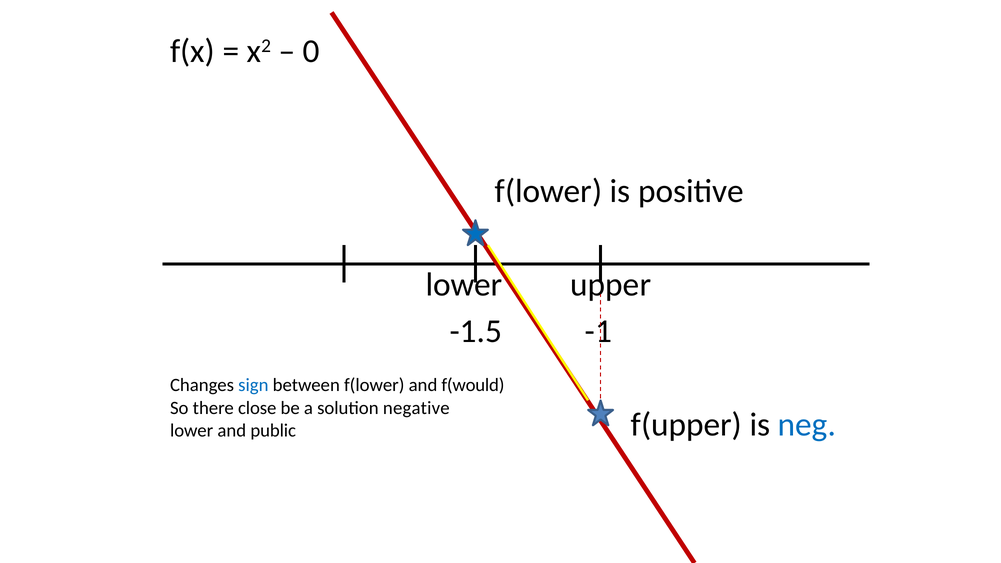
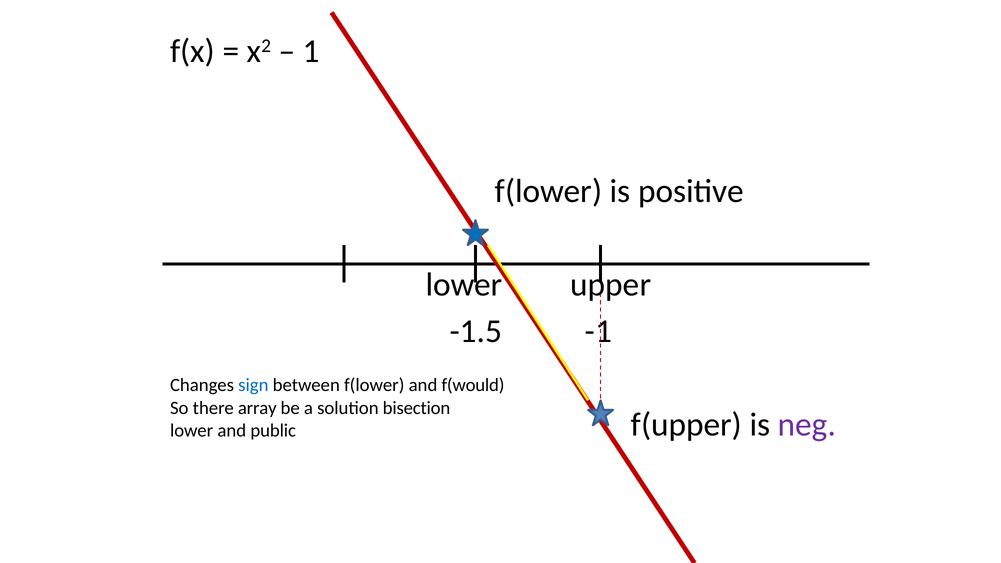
0: 0 -> 1
close: close -> array
negative: negative -> bisection
neg colour: blue -> purple
